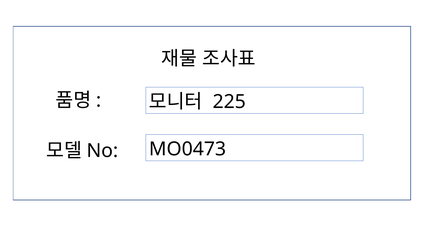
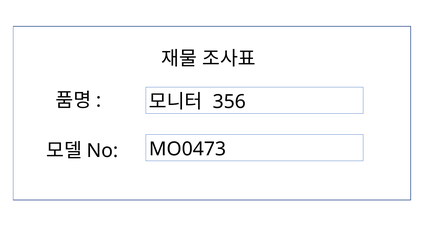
225: 225 -> 356
